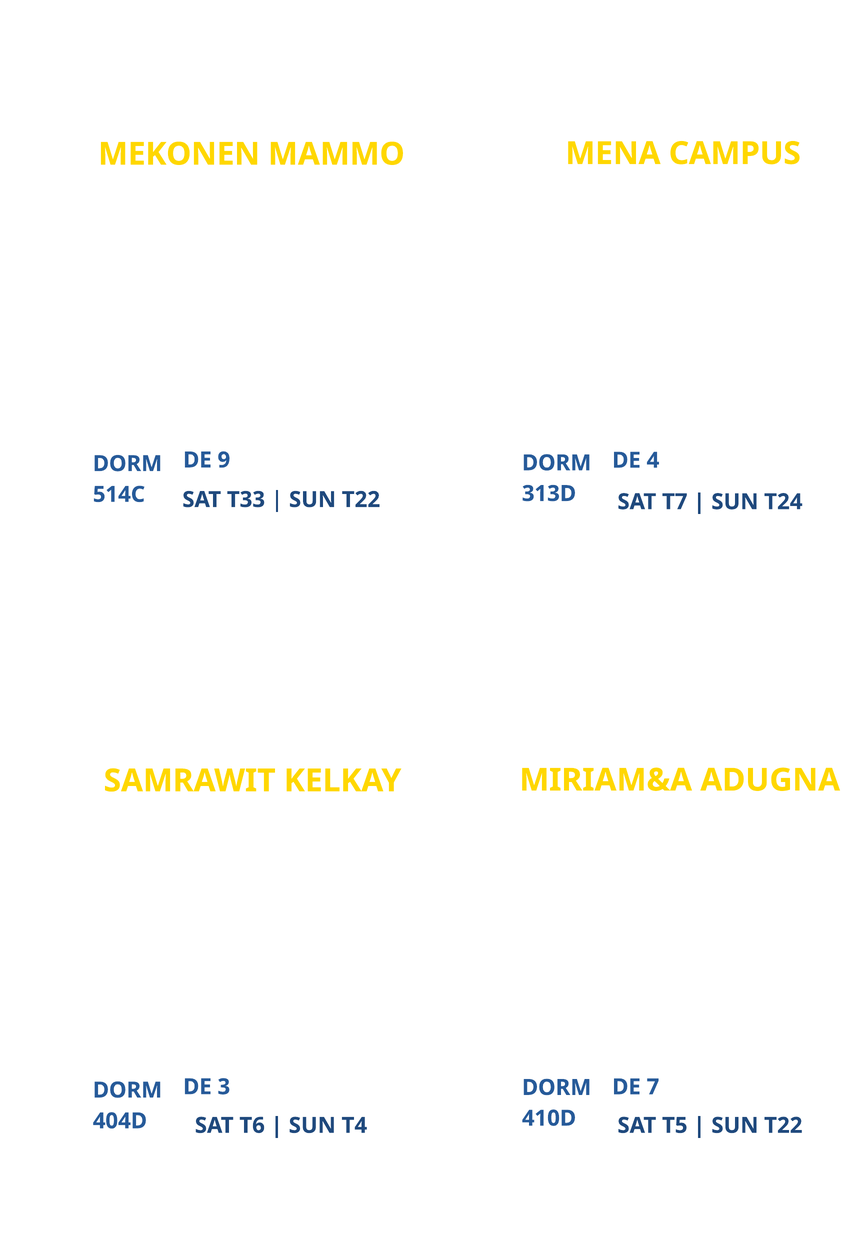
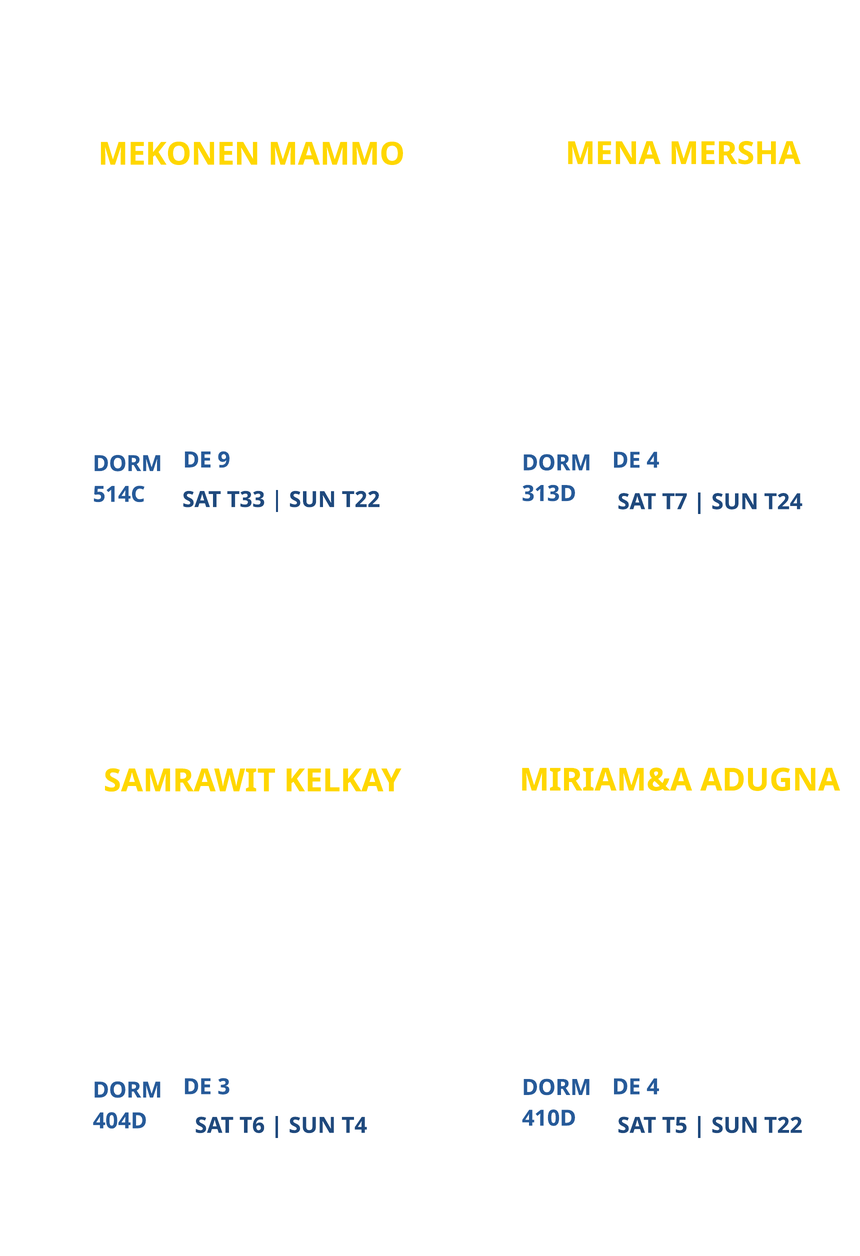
MENA CAMPUS: CAMPUS -> MERSHA
3 DE 7: 7 -> 4
